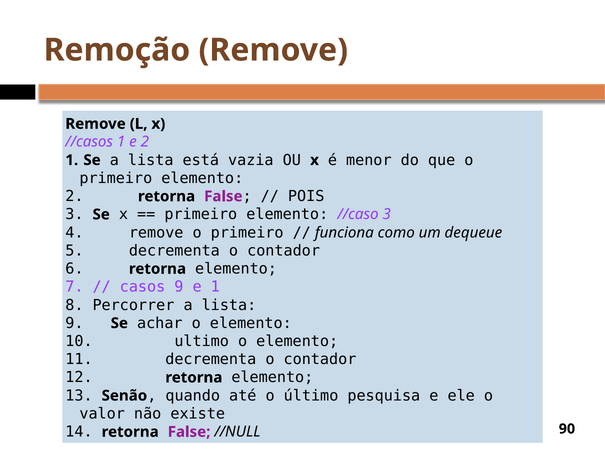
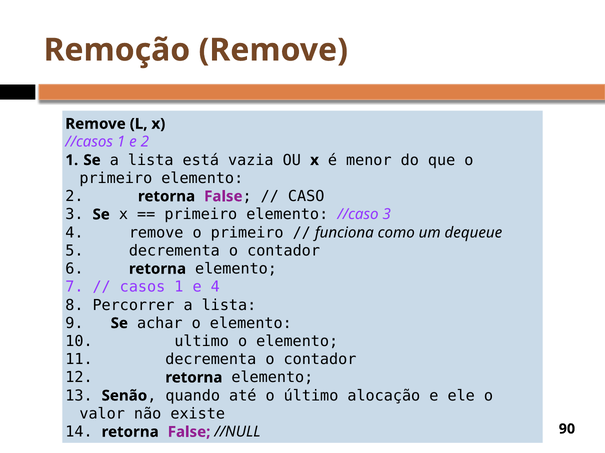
POIS: POIS -> CASO
casos 9: 9 -> 1
e 1: 1 -> 4
pesquisa: pesquisa -> alocação
